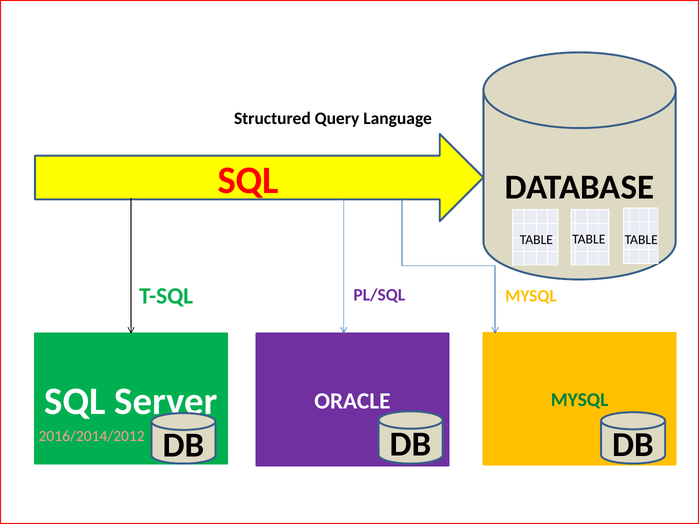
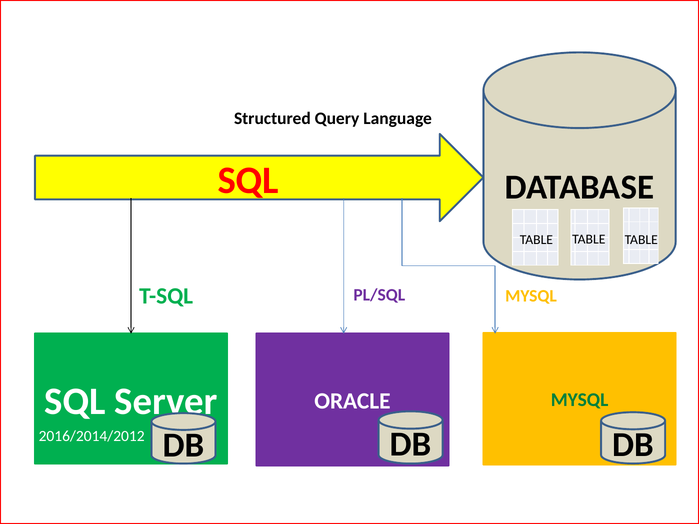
2016/2014/2012 colour: pink -> white
